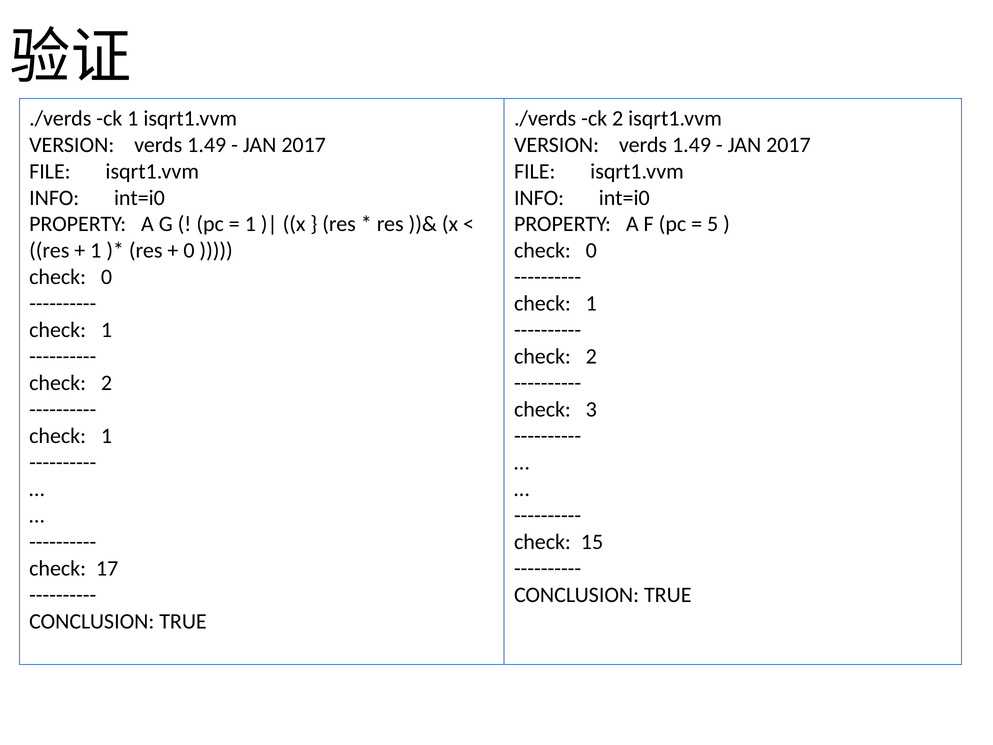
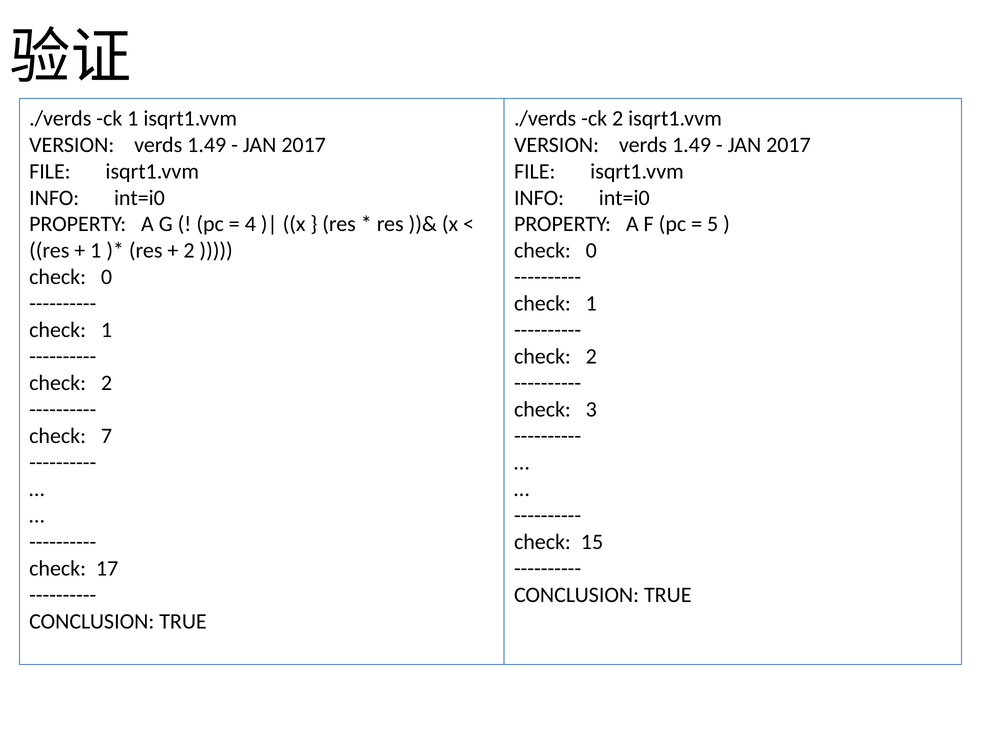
1 at (250, 224): 1 -> 4
0 at (189, 251): 0 -> 2
1 at (107, 436): 1 -> 7
